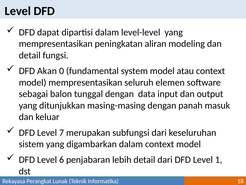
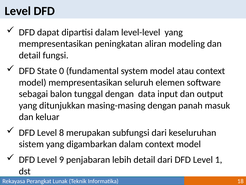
Akan: Akan -> State
7: 7 -> 8
6: 6 -> 9
